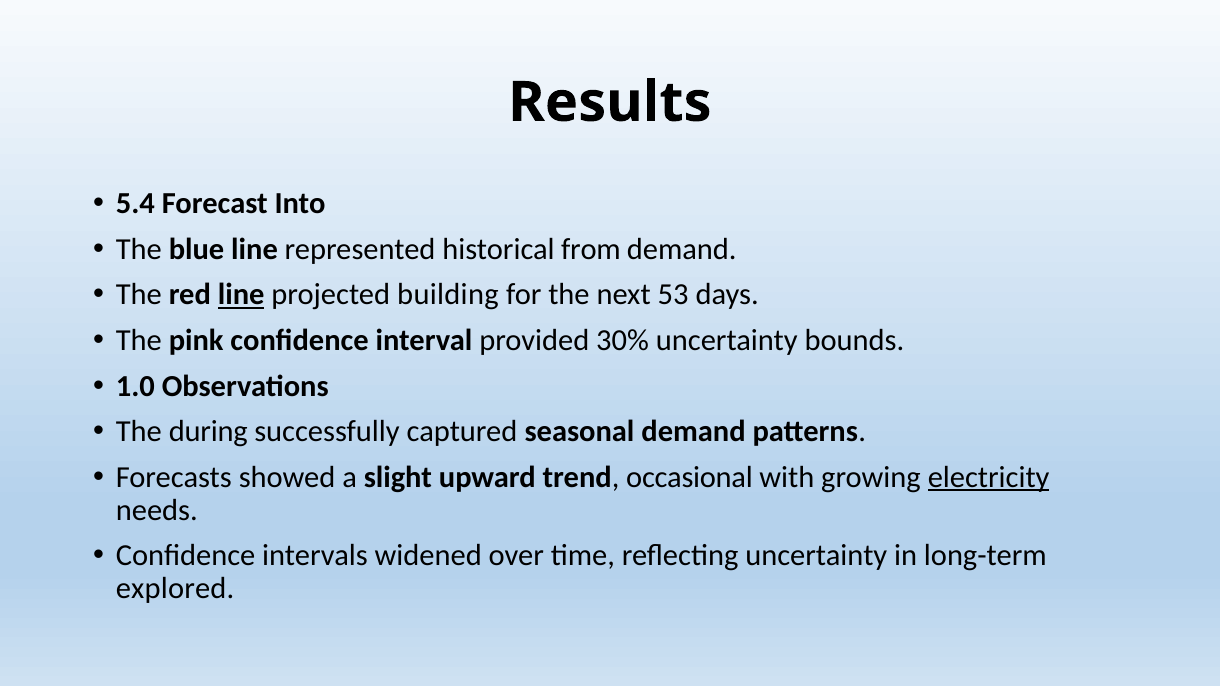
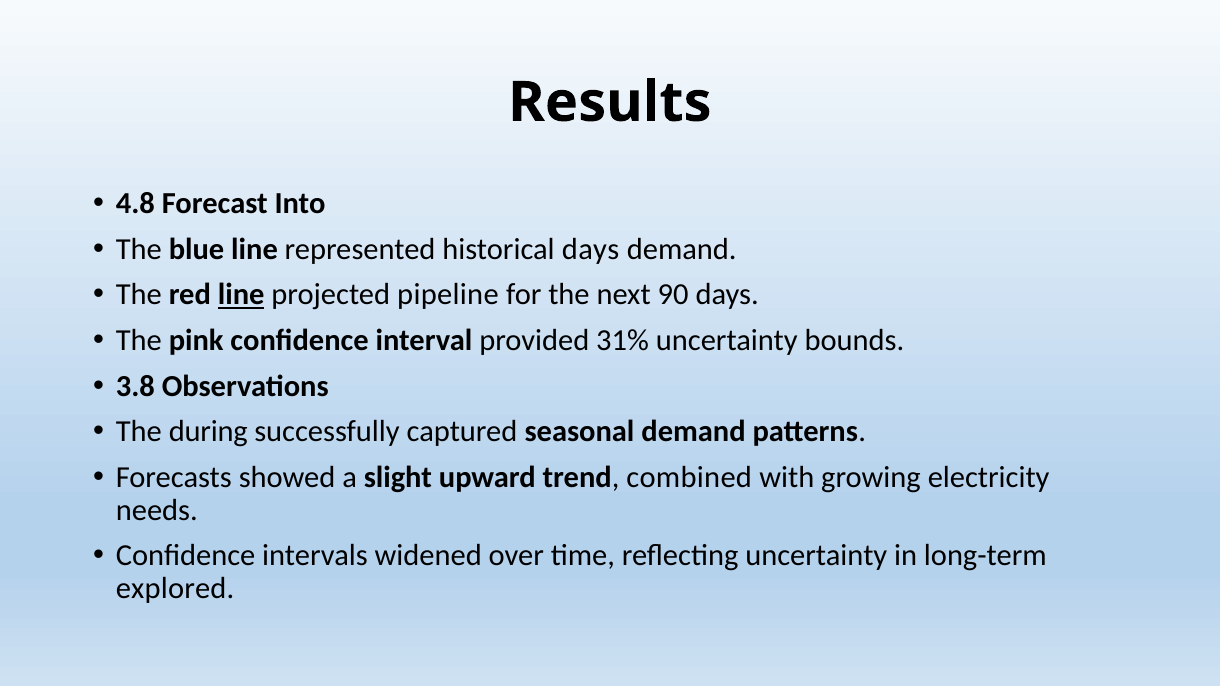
5.4: 5.4 -> 4.8
historical from: from -> days
building: building -> pipeline
53: 53 -> 90
30%: 30% -> 31%
1.0: 1.0 -> 3.8
occasional: occasional -> combined
electricity underline: present -> none
